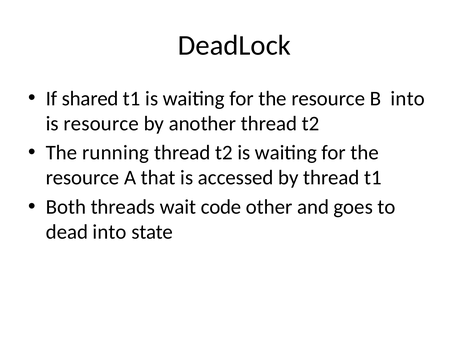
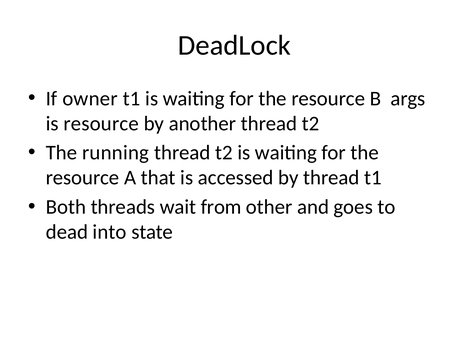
shared: shared -> owner
B into: into -> args
code: code -> from
